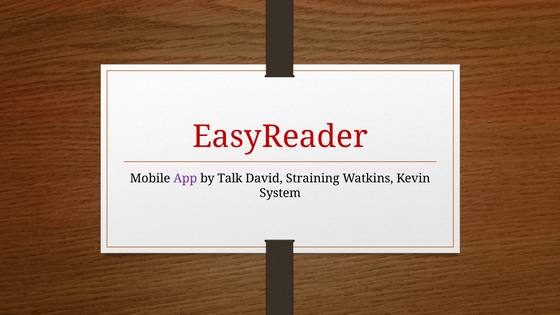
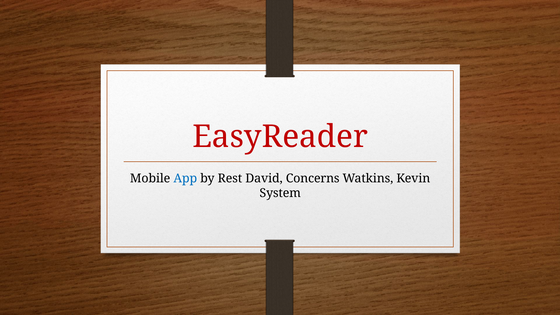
App colour: purple -> blue
Talk: Talk -> Rest
Straining: Straining -> Concerns
